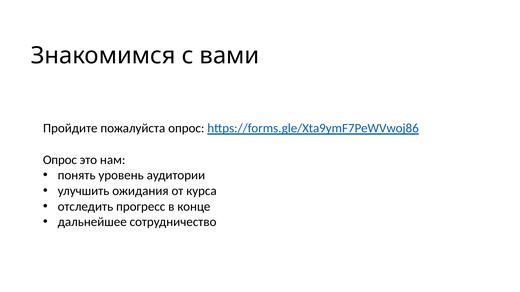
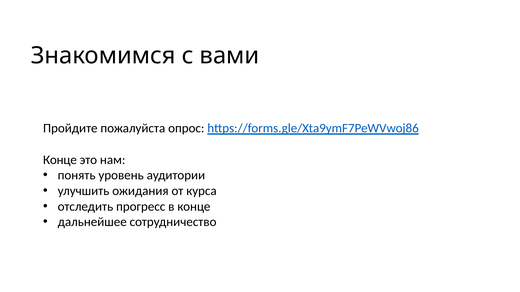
Опрос at (60, 160): Опрос -> Конце
